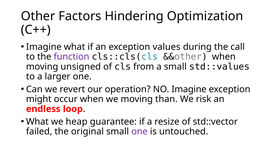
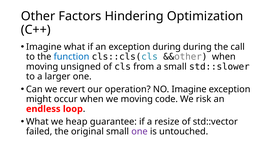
exception values: values -> during
function colour: purple -> blue
std::values: std::values -> std::slower
than: than -> code
